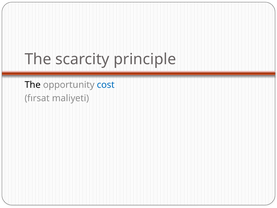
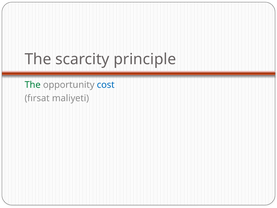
The at (33, 85) colour: black -> green
